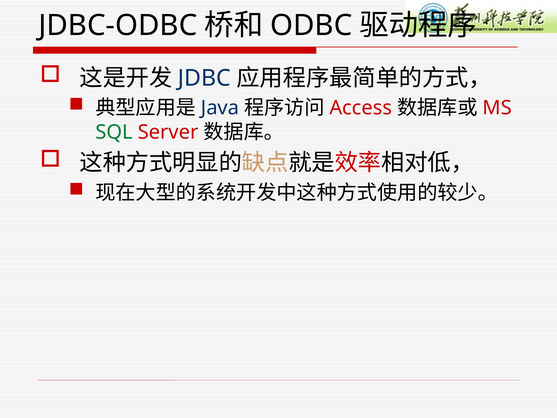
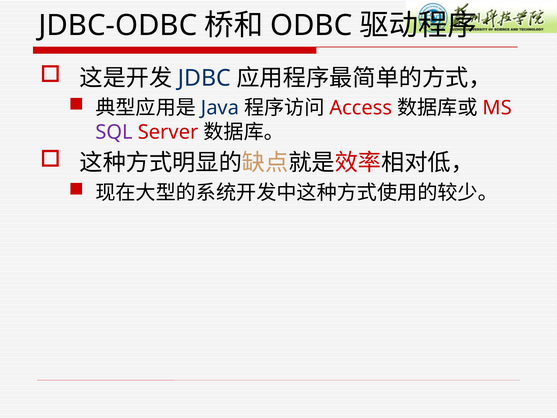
SQL colour: green -> purple
